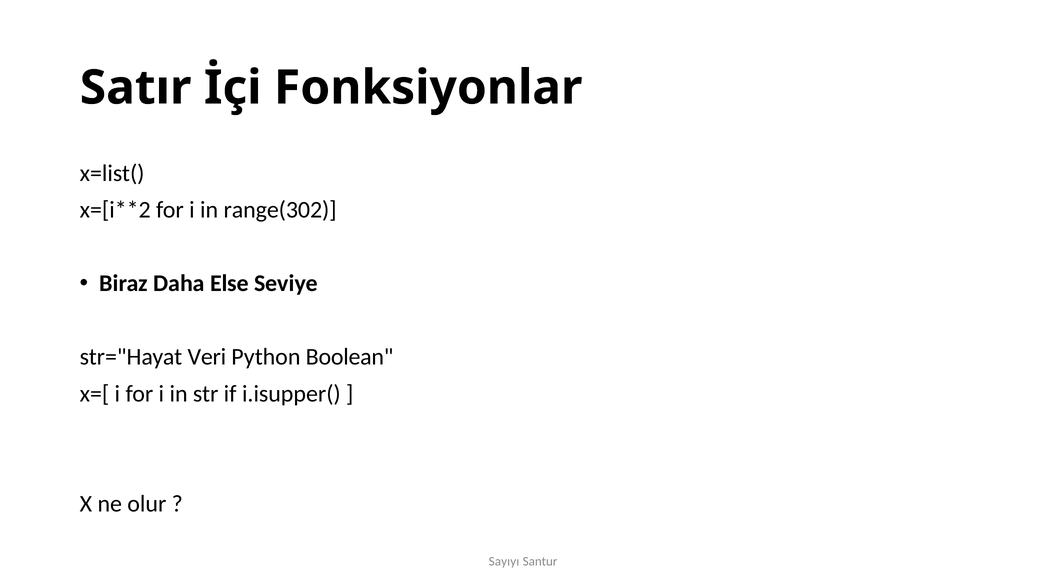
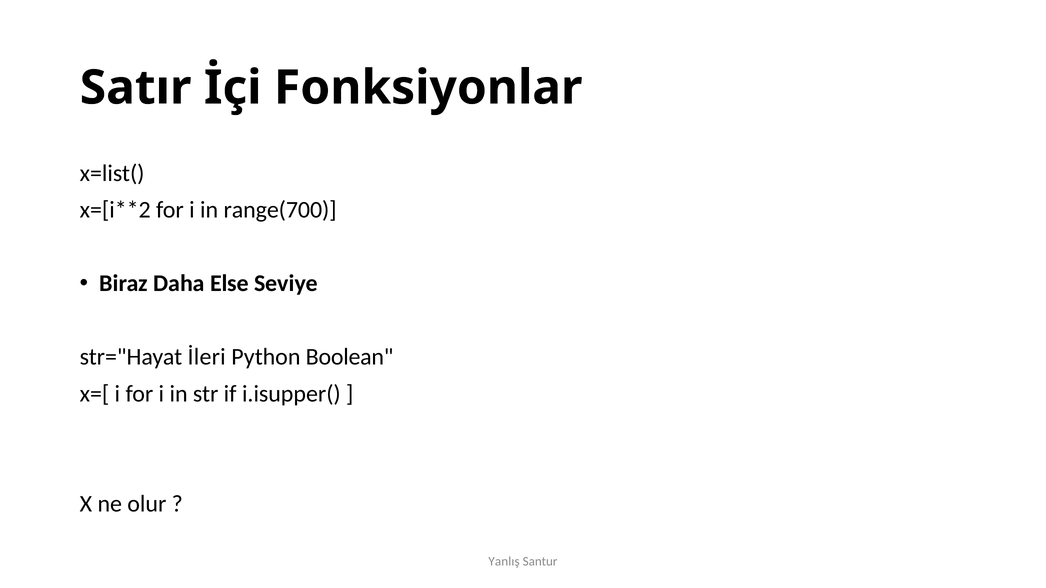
range(302: range(302 -> range(700
Veri: Veri -> İleri
Sayıyı: Sayıyı -> Yanlış
